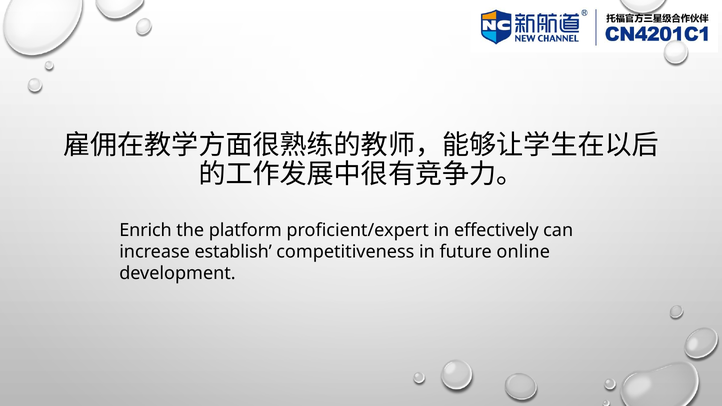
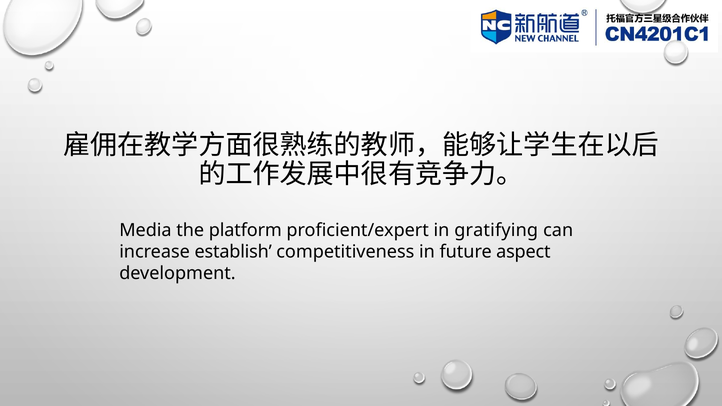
Enrich: Enrich -> Media
effectively: effectively -> gratifying
online: online -> aspect
